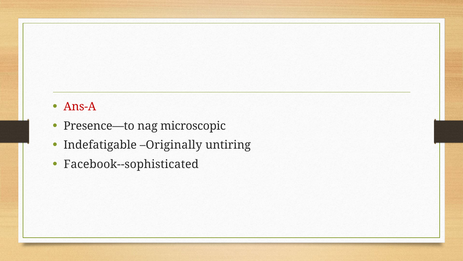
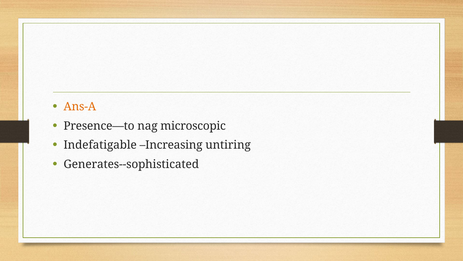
Ans-A colour: red -> orange
Originally: Originally -> Increasing
Facebook--sophisticated: Facebook--sophisticated -> Generates--sophisticated
